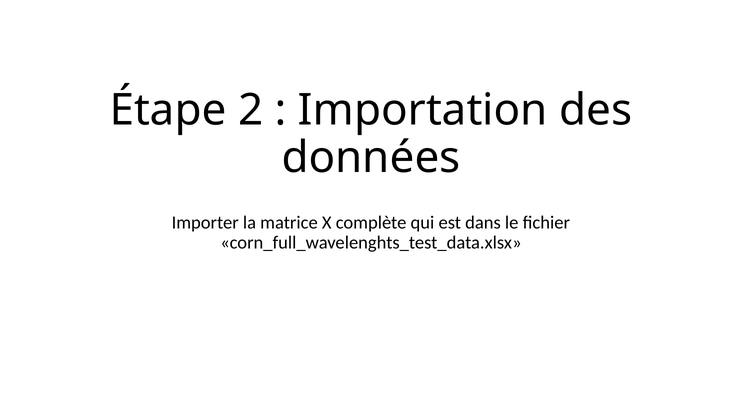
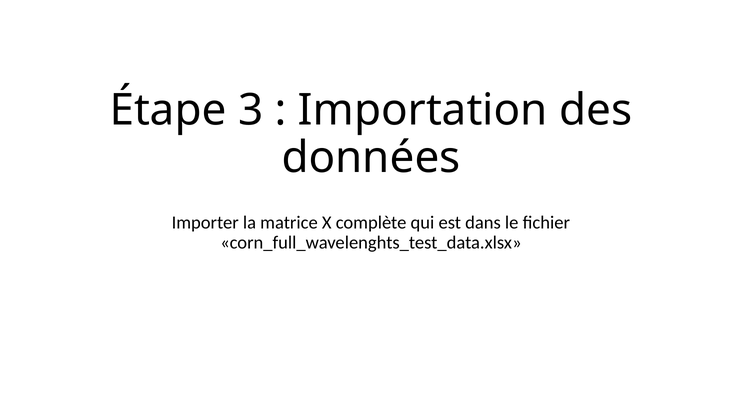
2: 2 -> 3
